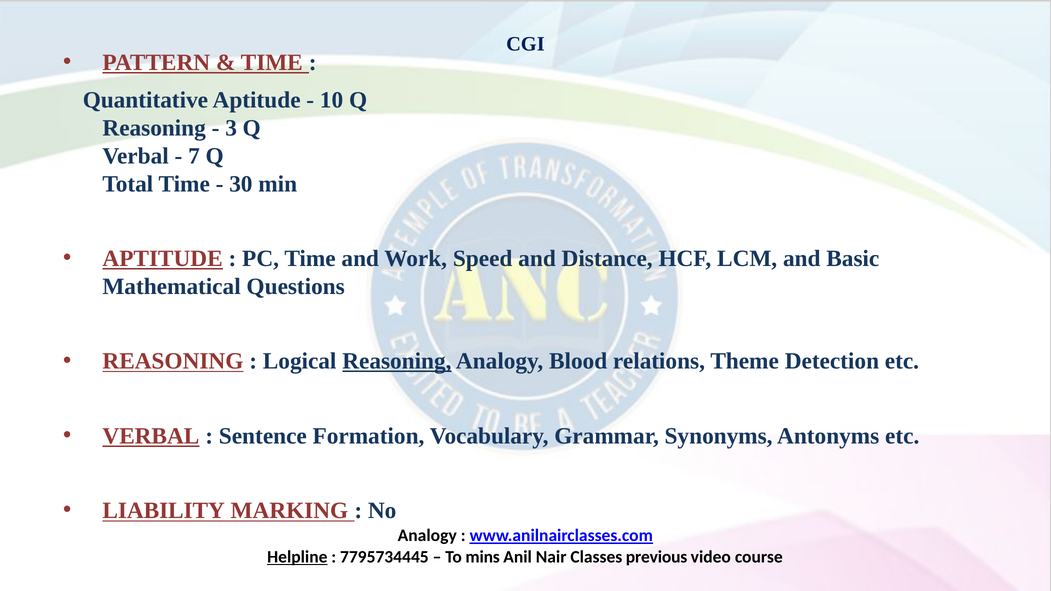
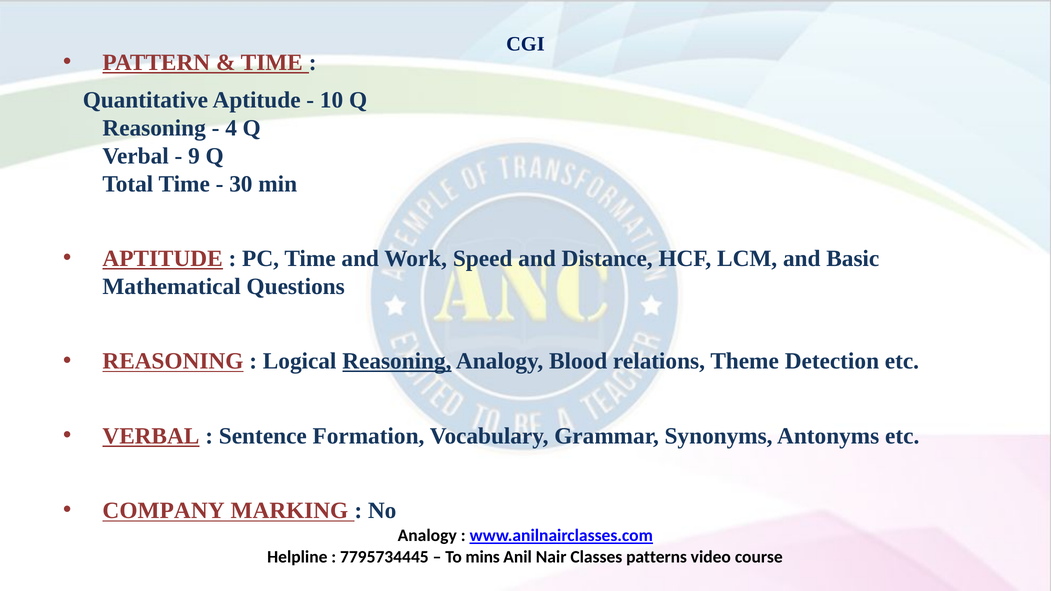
3: 3 -> 4
7: 7 -> 9
LIABILITY: LIABILITY -> COMPANY
Helpline underline: present -> none
previous: previous -> patterns
